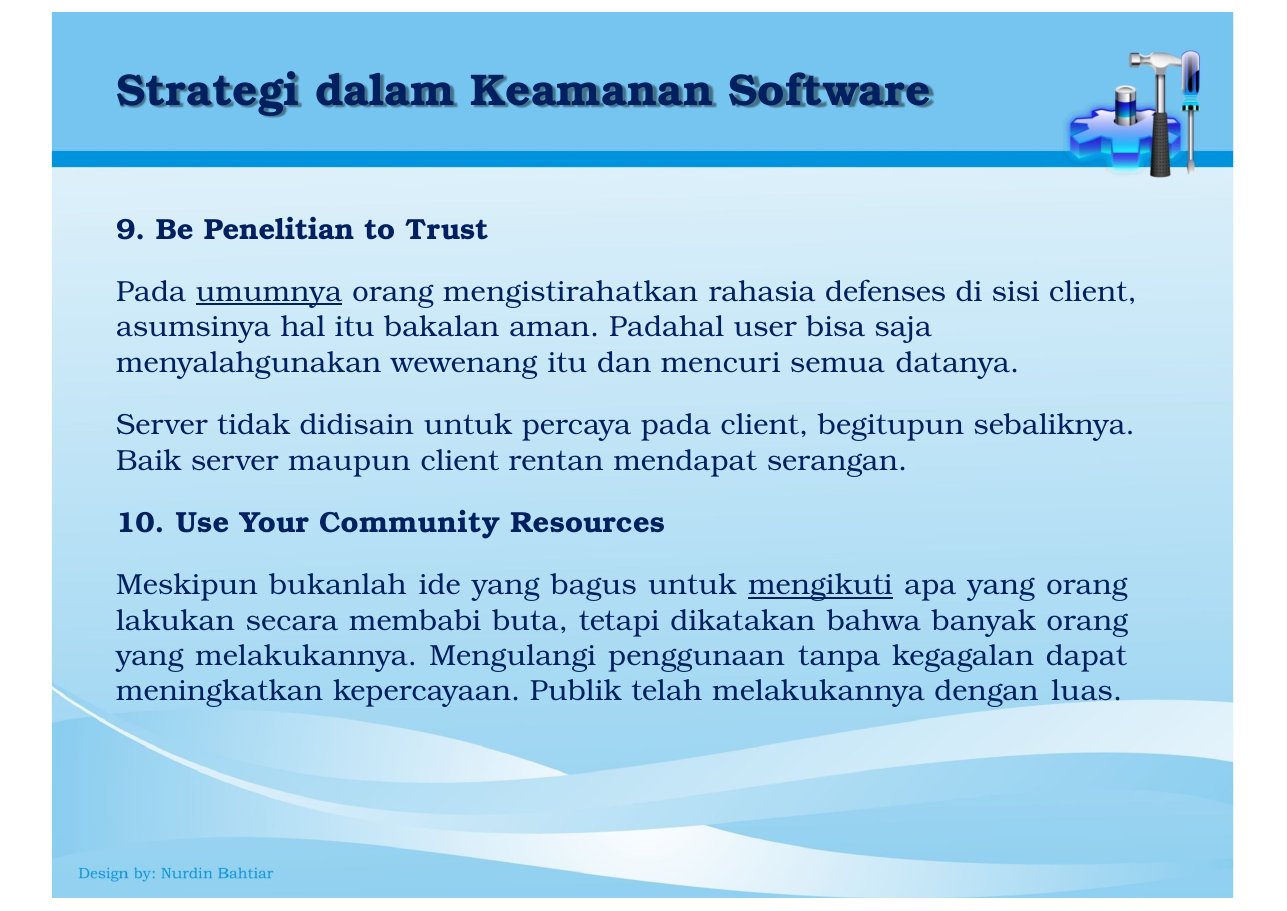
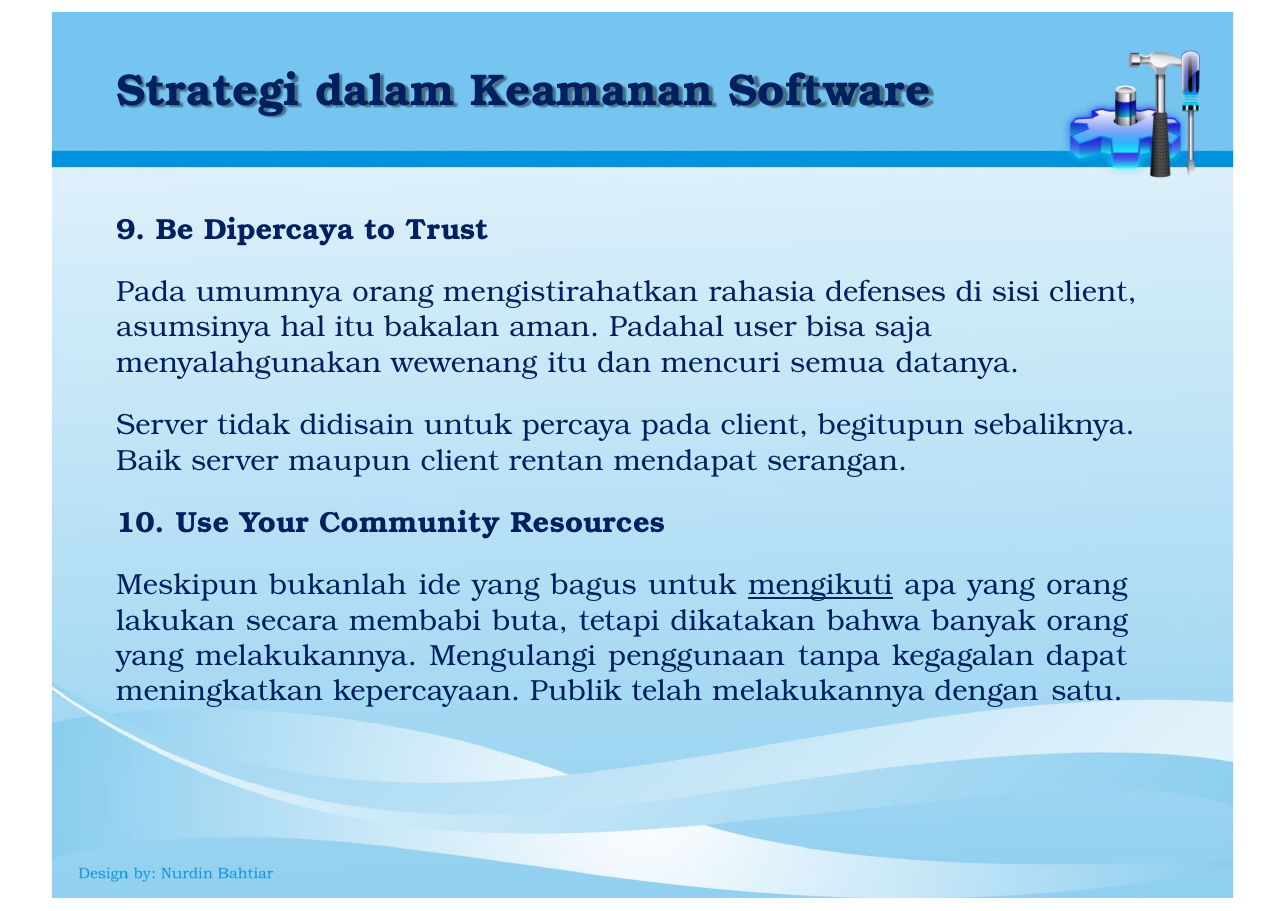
Penelitian: Penelitian -> Dipercaya
umumnya underline: present -> none
luas: luas -> satu
